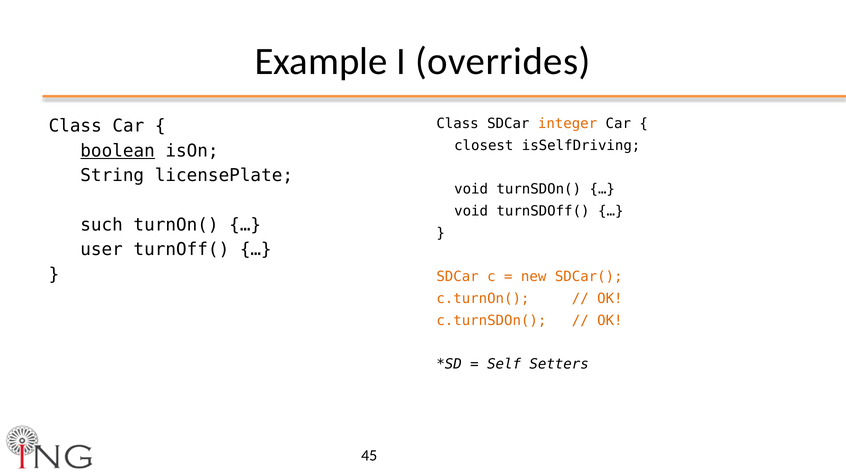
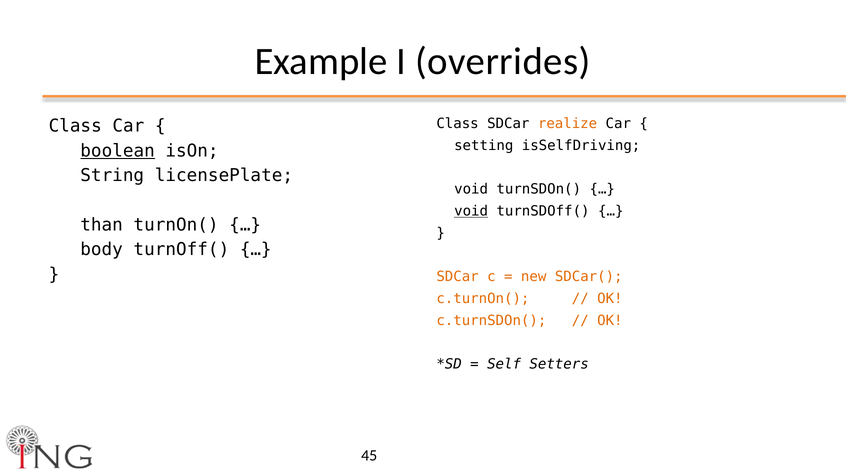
integer: integer -> realize
closest: closest -> setting
void at (471, 211) underline: none -> present
such: such -> than
user: user -> body
